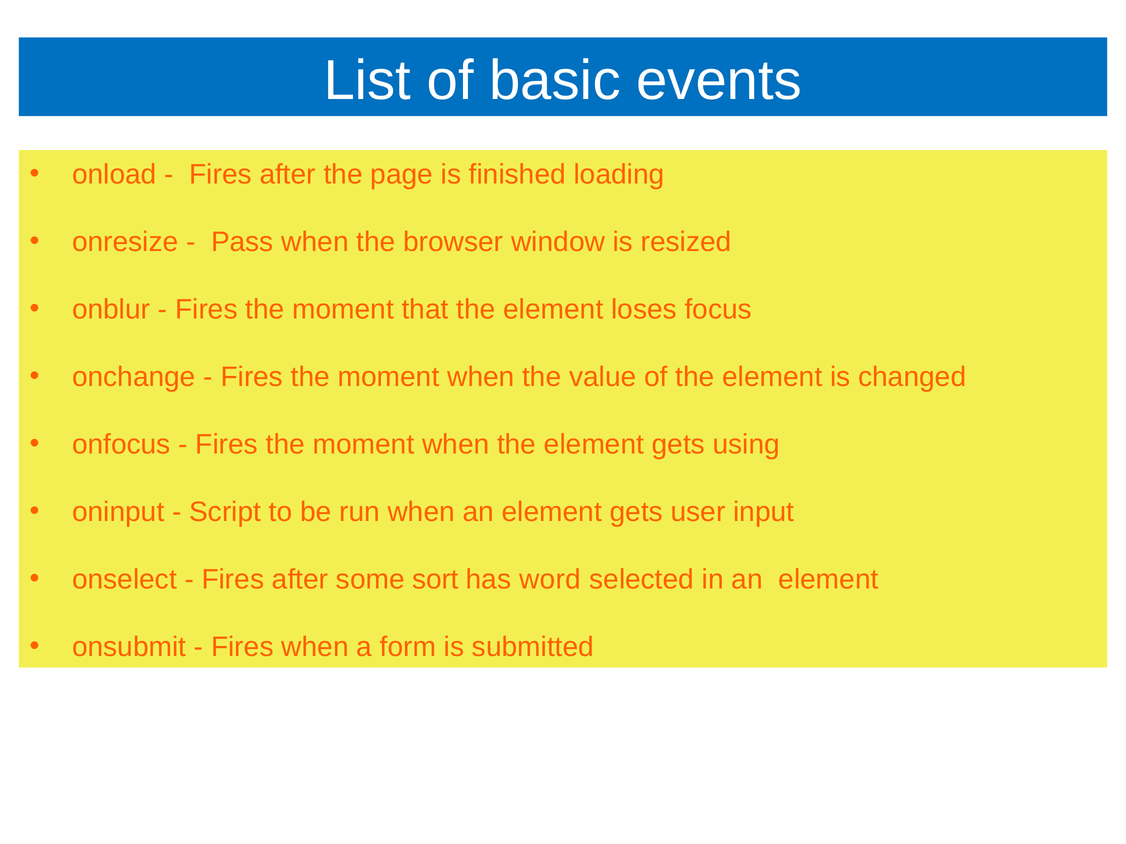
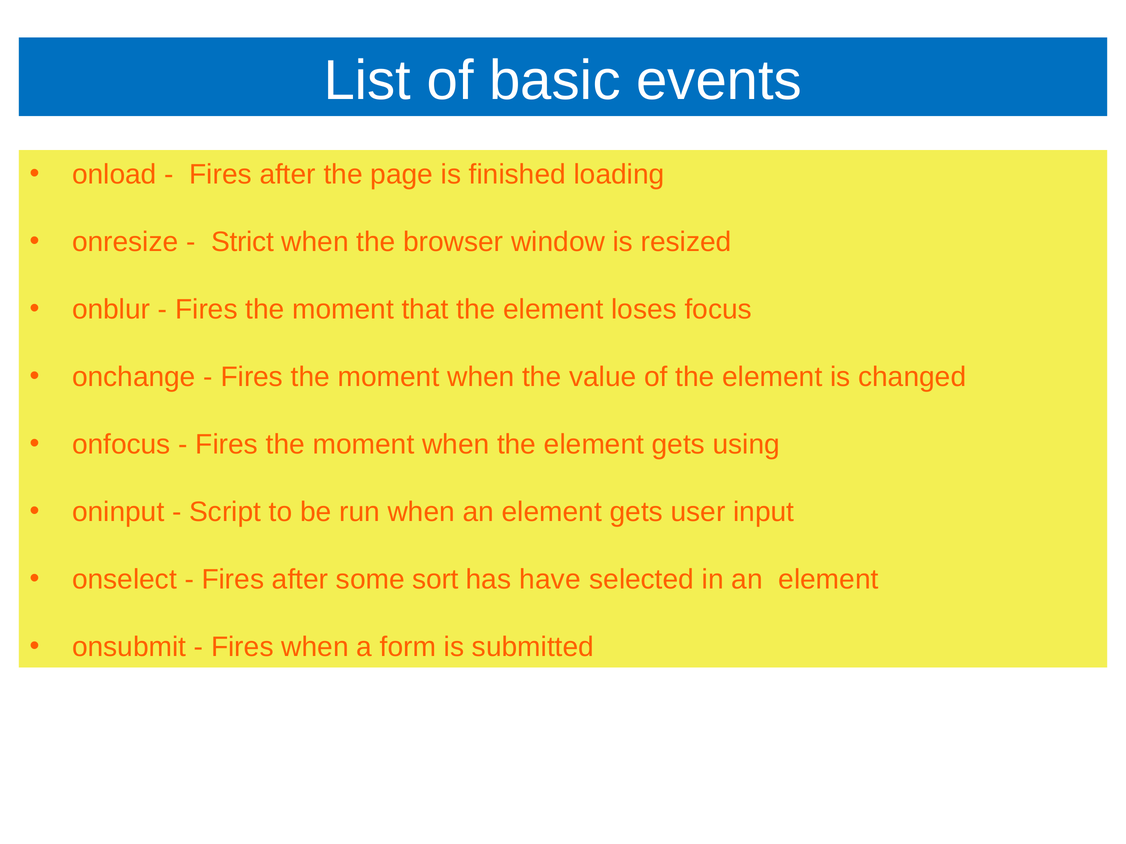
Pass: Pass -> Strict
word: word -> have
